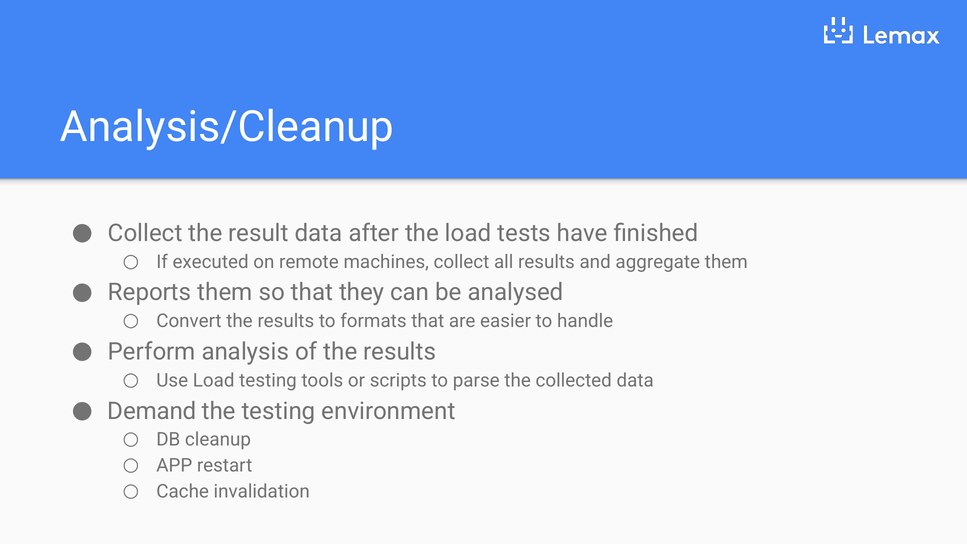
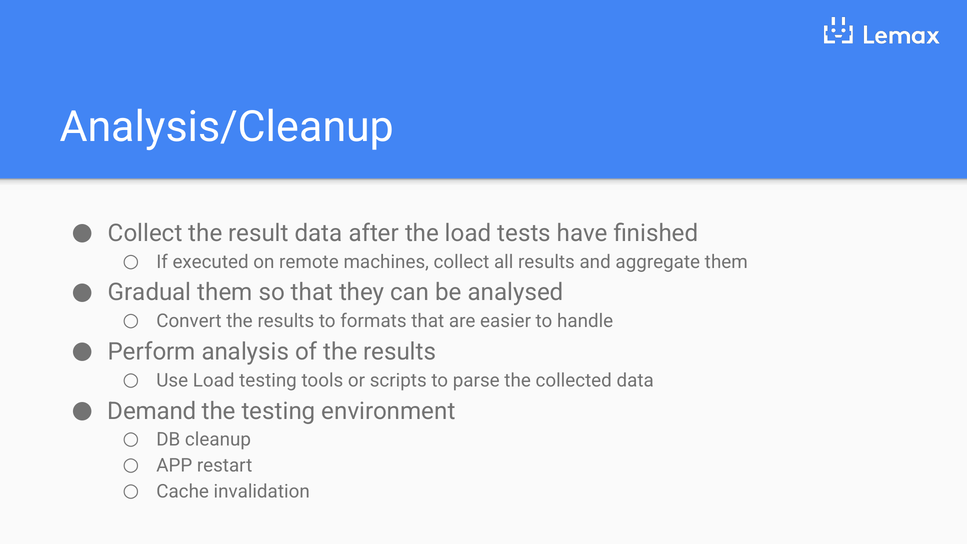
Reports: Reports -> Gradual
